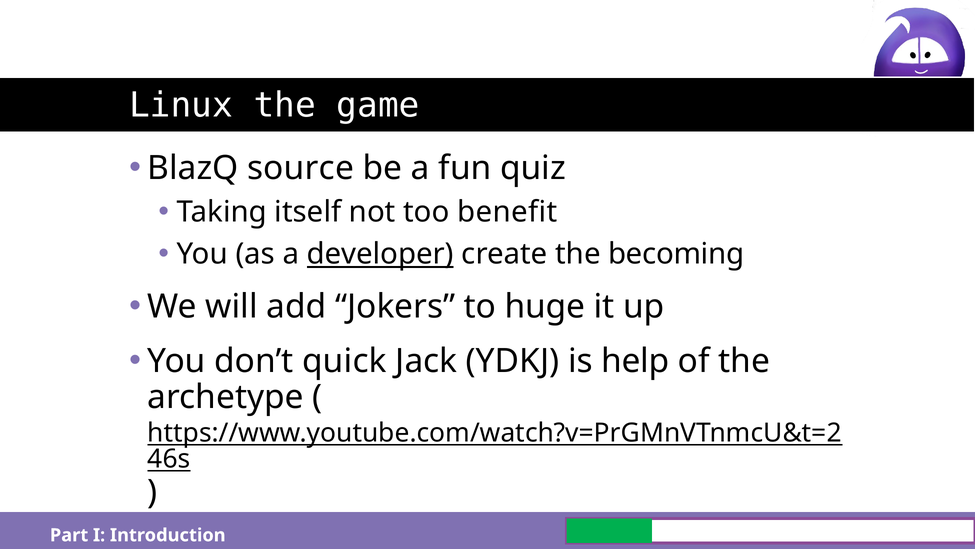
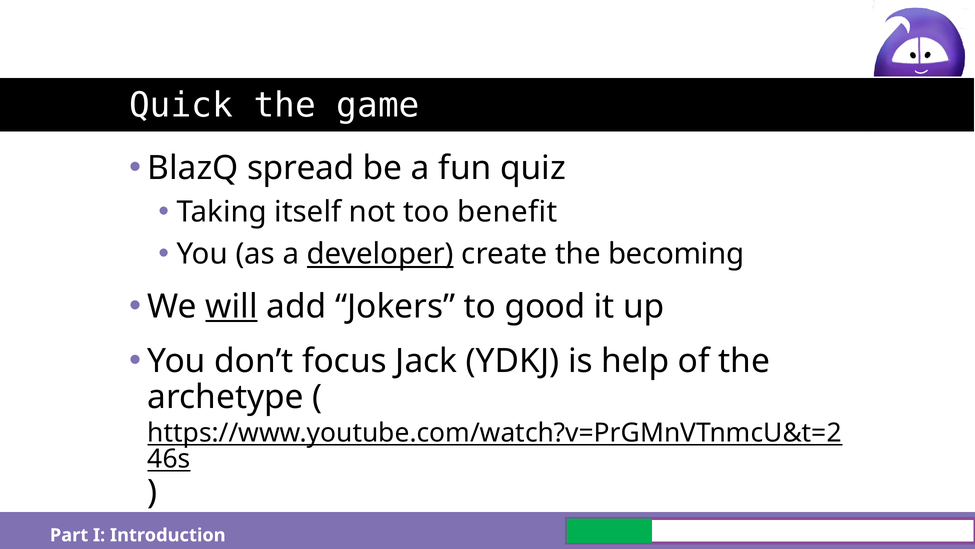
Linux: Linux -> Quick
source: source -> spread
will underline: none -> present
huge: huge -> good
quick: quick -> focus
